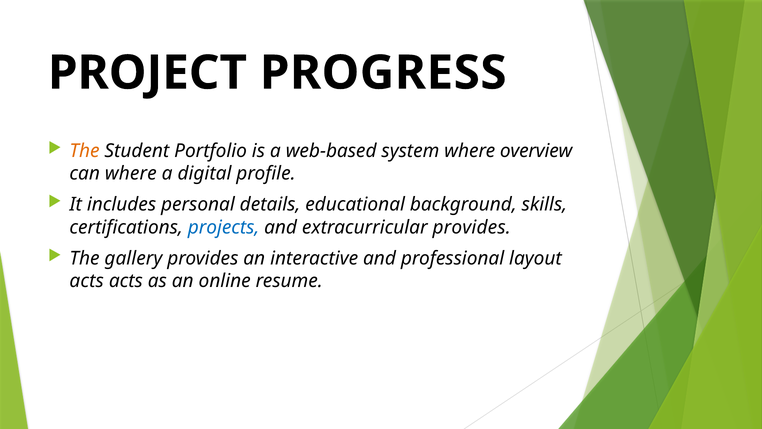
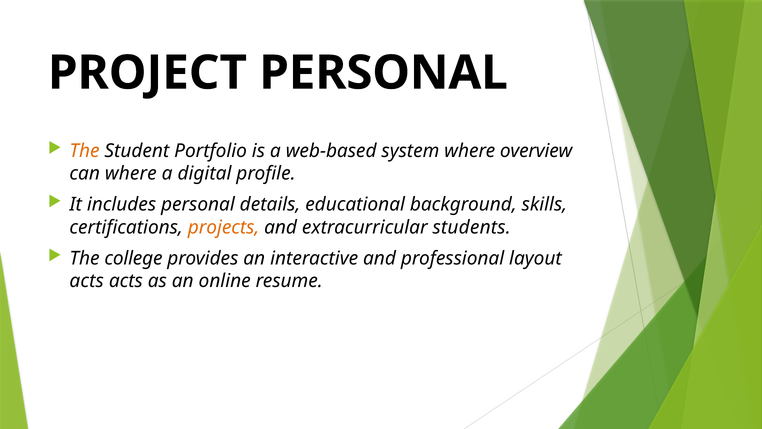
PROJECT PROGRESS: PROGRESS -> PERSONAL
projects colour: blue -> orange
extracurricular provides: provides -> students
gallery: gallery -> college
